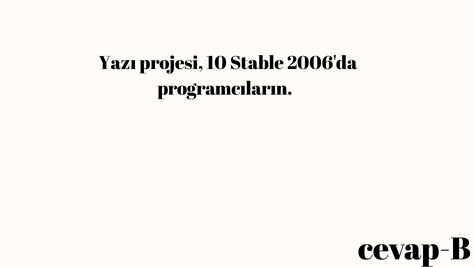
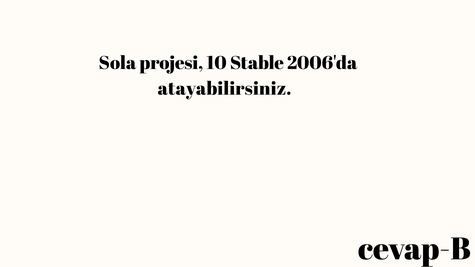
Yazı: Yazı -> Sola
programcıların: programcıların -> atayabilirsiniz
